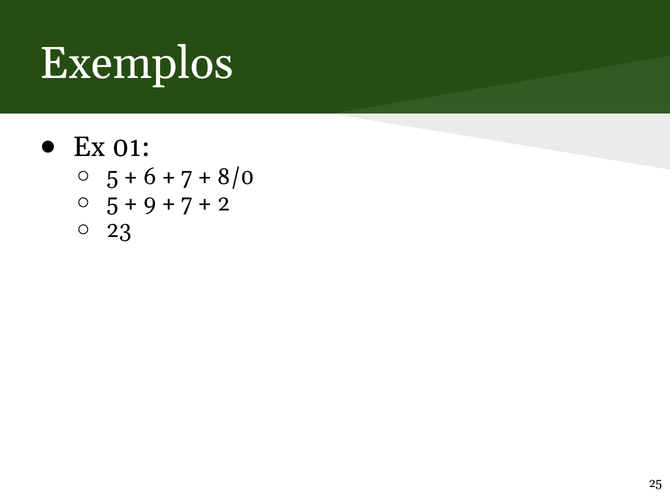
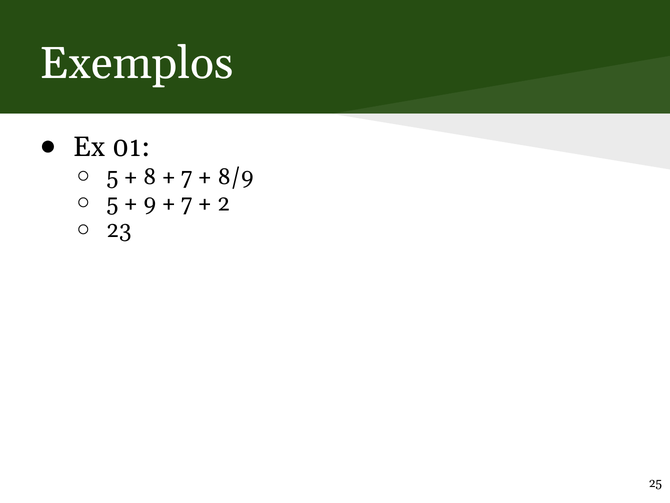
6: 6 -> 8
8/0: 8/0 -> 8/9
